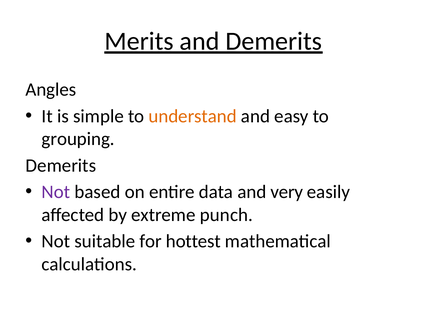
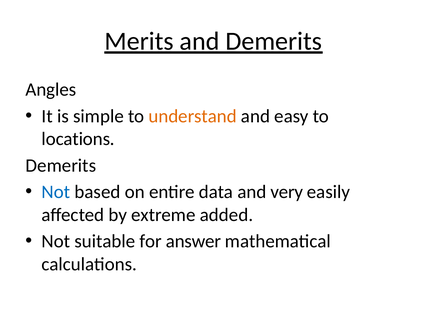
grouping: grouping -> locations
Not at (56, 192) colour: purple -> blue
punch: punch -> added
hottest: hottest -> answer
